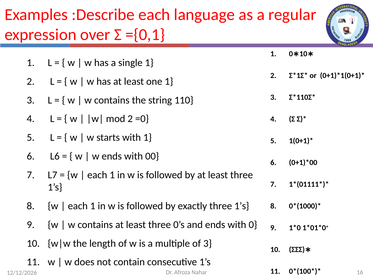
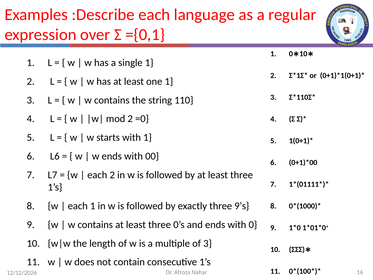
1 at (112, 175): 1 -> 2
exactly three 1’s: 1’s -> 9’s
